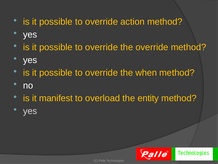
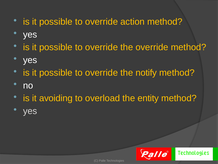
when: when -> notify
manifest: manifest -> avoiding
